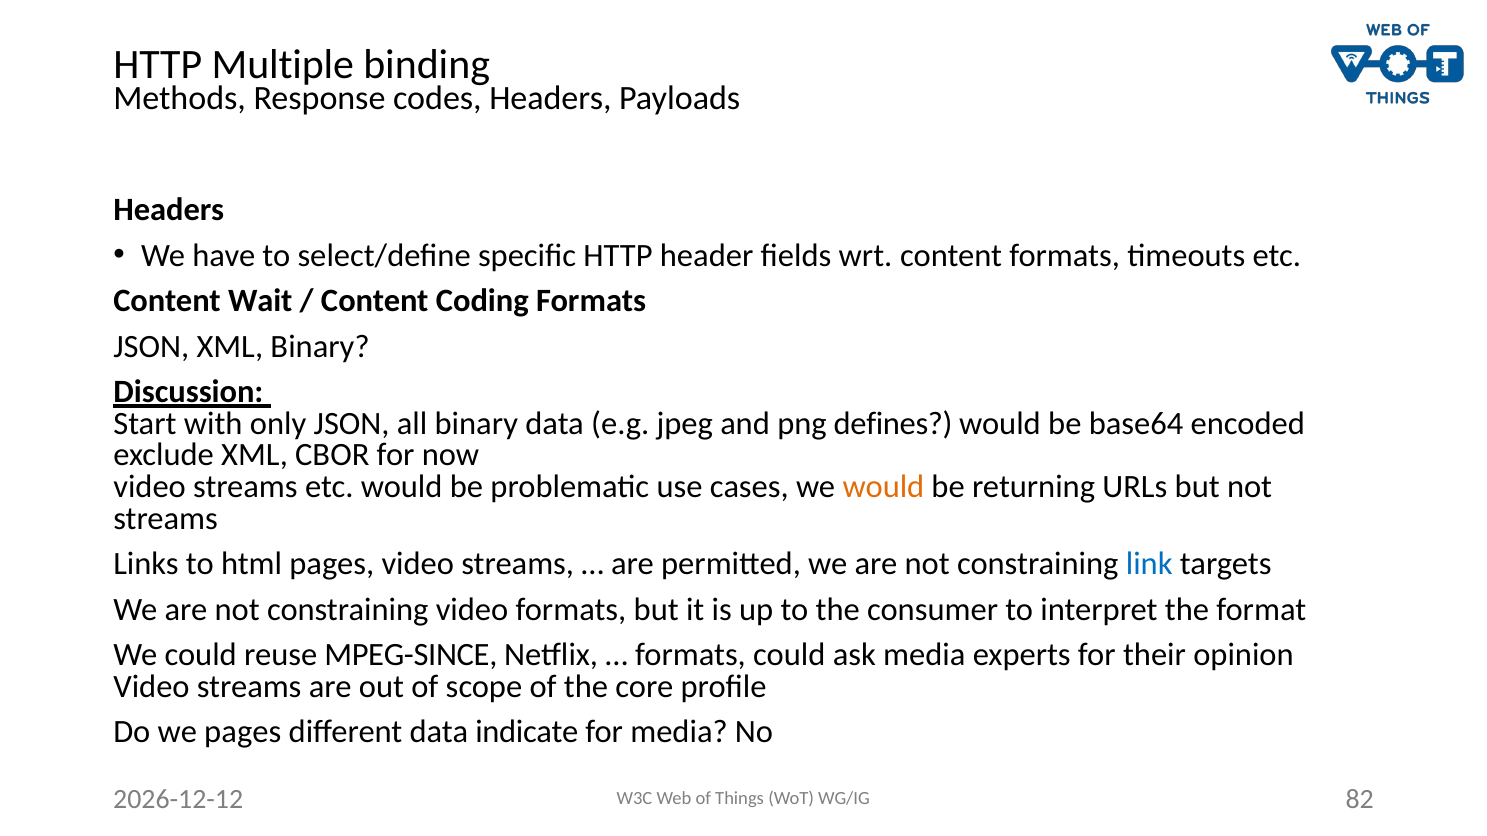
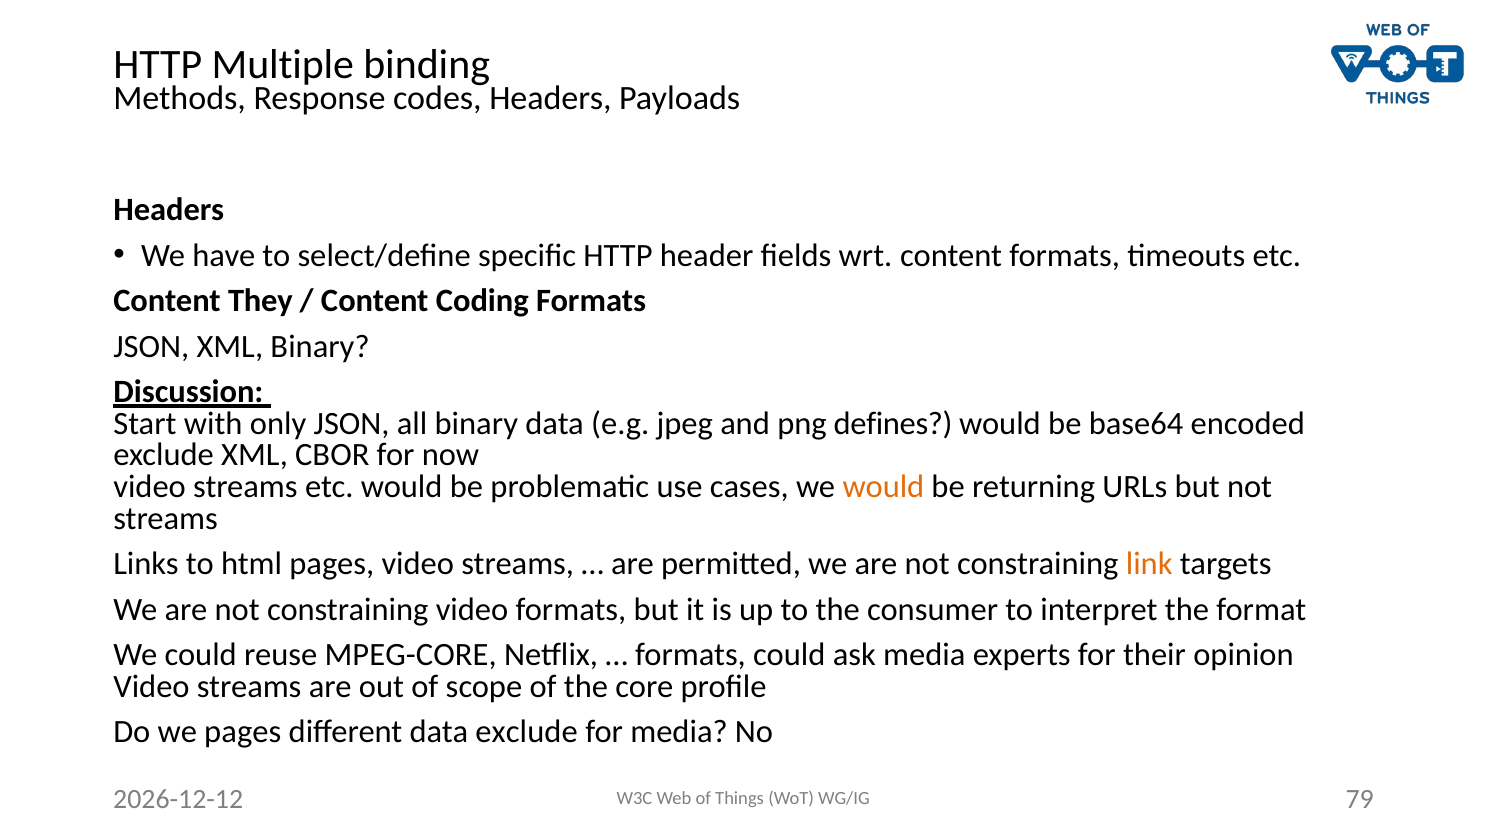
Wait: Wait -> They
link colour: blue -> orange
MPEG-SINCE: MPEG-SINCE -> MPEG-CORE
data indicate: indicate -> exclude
82: 82 -> 79
